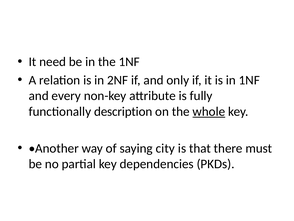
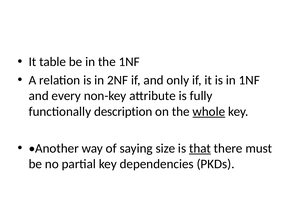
need: need -> table
city: city -> size
that underline: none -> present
